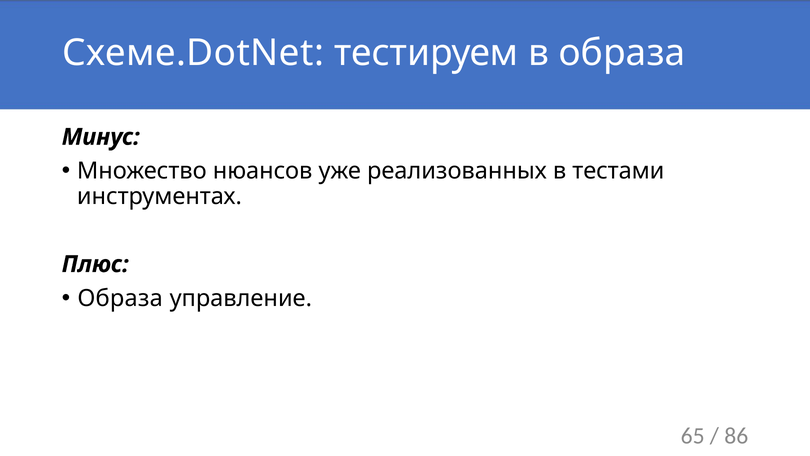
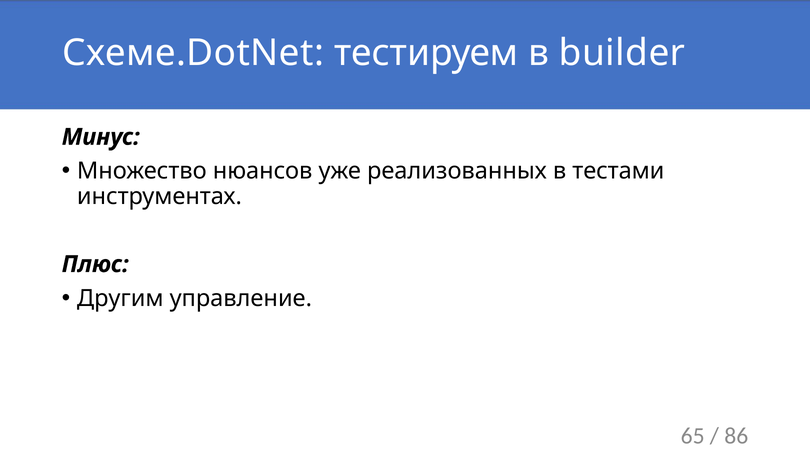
в образа: образа -> builder
Образа at (120, 298): Образа -> Другим
